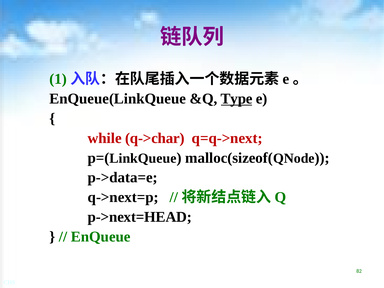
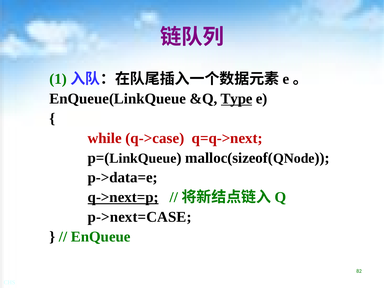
q->char: q->char -> q->case
q->next=p underline: none -> present
p->next=HEAD: p->next=HEAD -> p->next=CASE
